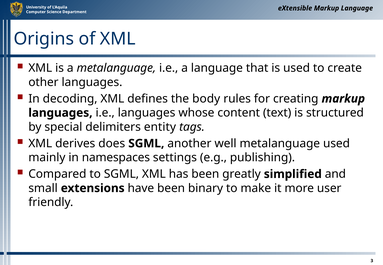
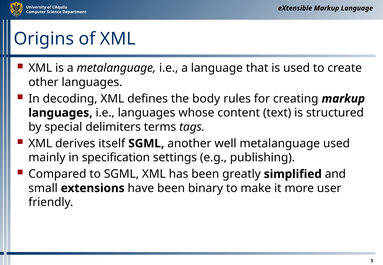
entity: entity -> terms
does: does -> itself
namespaces: namespaces -> specification
